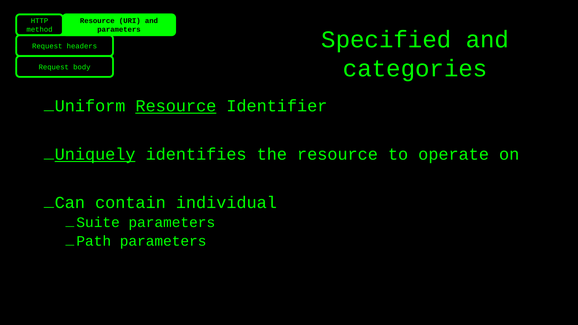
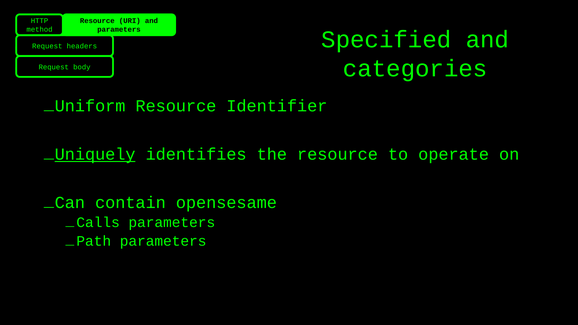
Resource at (176, 106) underline: present -> none
individual: individual -> opensesame
Suite: Suite -> Calls
